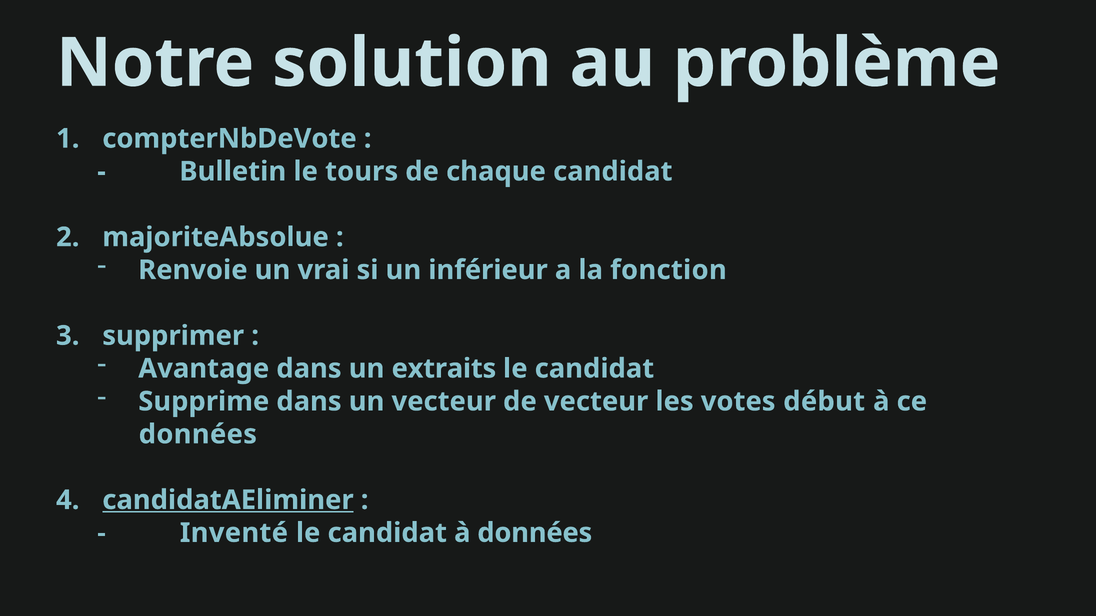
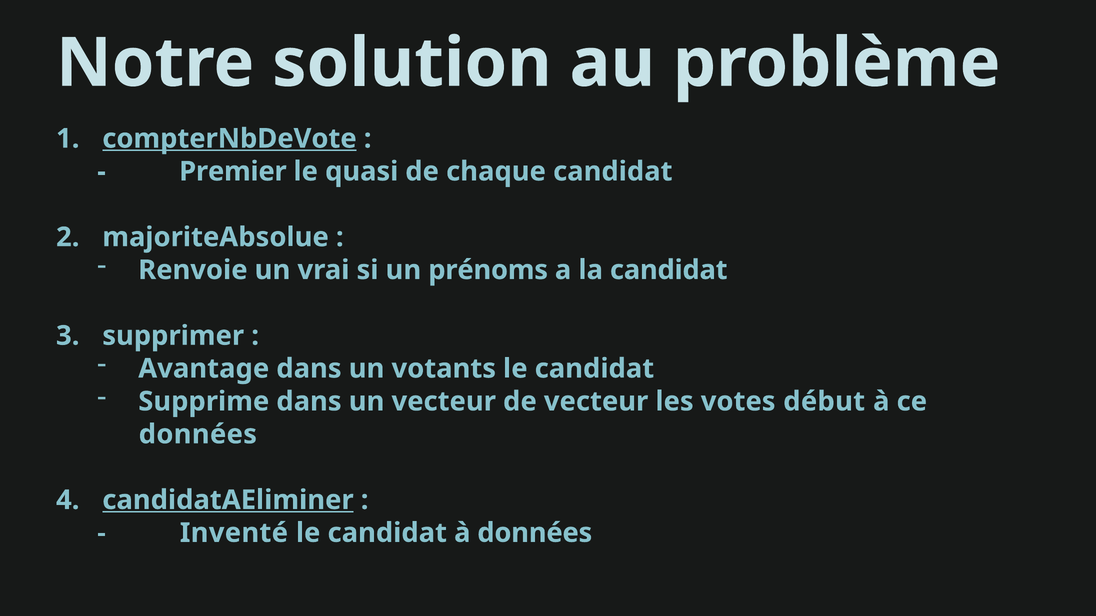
compterNbDeVote underline: none -> present
Bulletin: Bulletin -> Premier
tours: tours -> quasi
inférieur: inférieur -> prénoms
la fonction: fonction -> candidat
extraits: extraits -> votants
